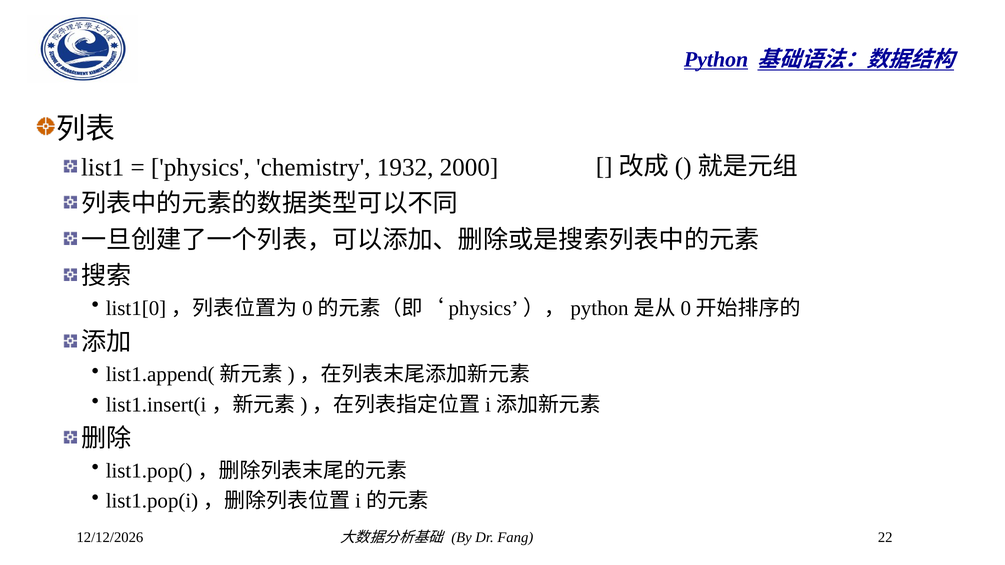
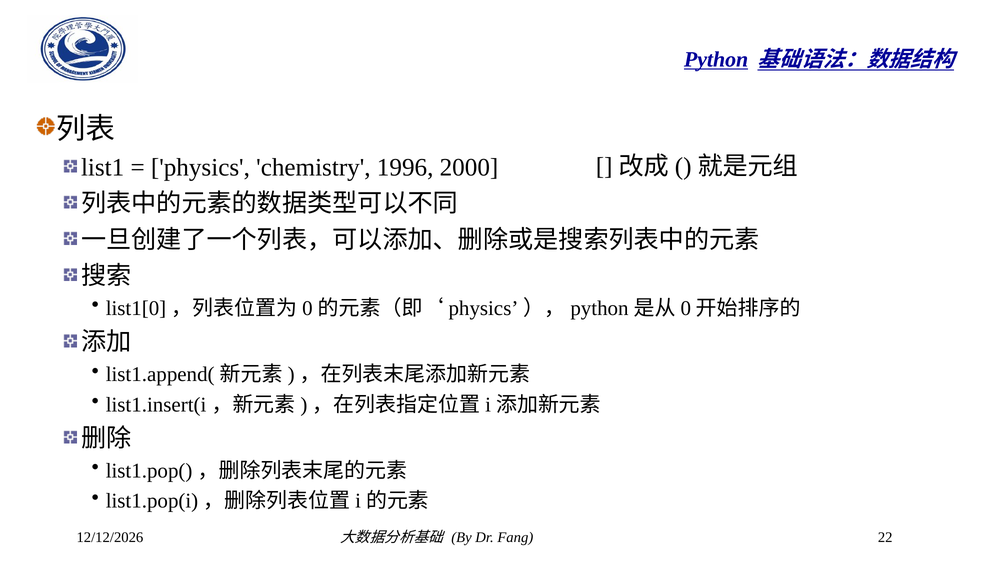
1932: 1932 -> 1996
